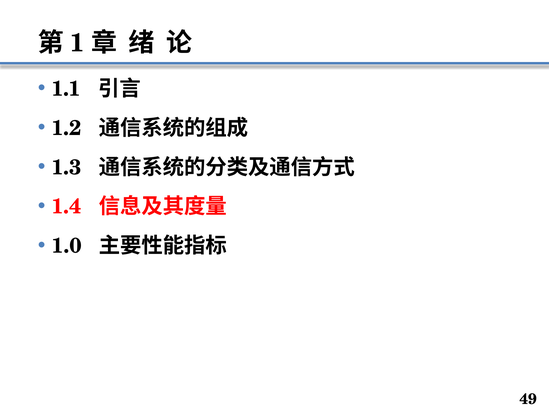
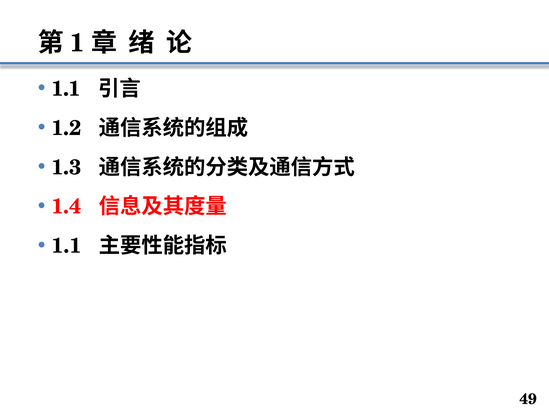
1.0 at (67, 246): 1.0 -> 1.1
